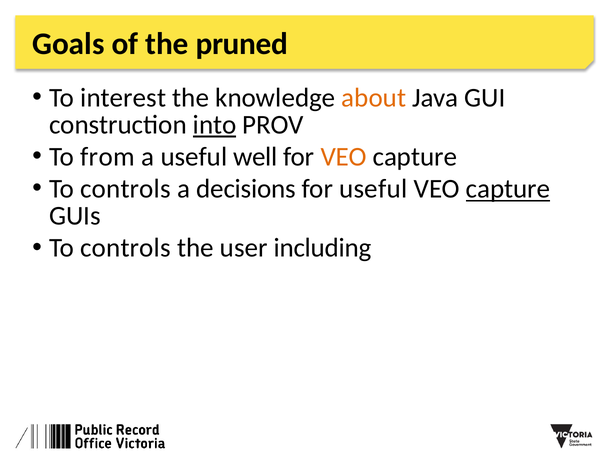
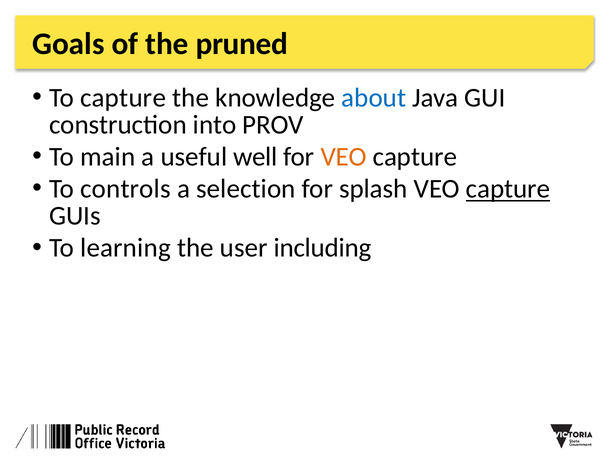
To interest: interest -> capture
about colour: orange -> blue
into underline: present -> none
from: from -> main
decisions: decisions -> selection
for useful: useful -> splash
controls at (125, 248): controls -> learning
